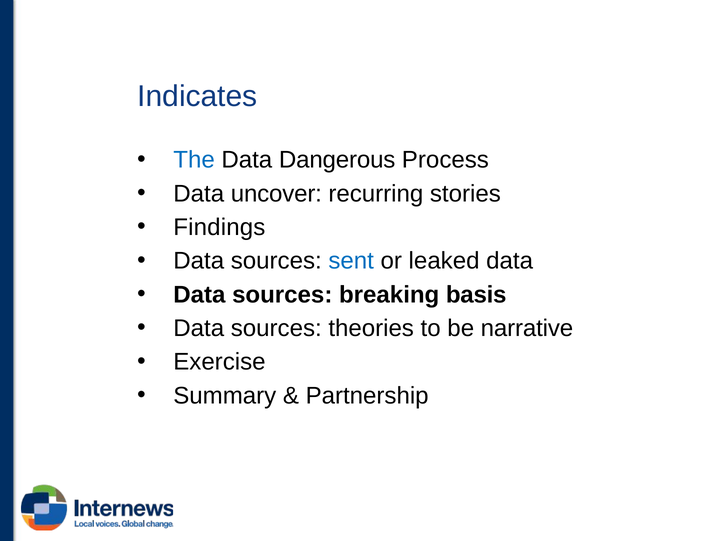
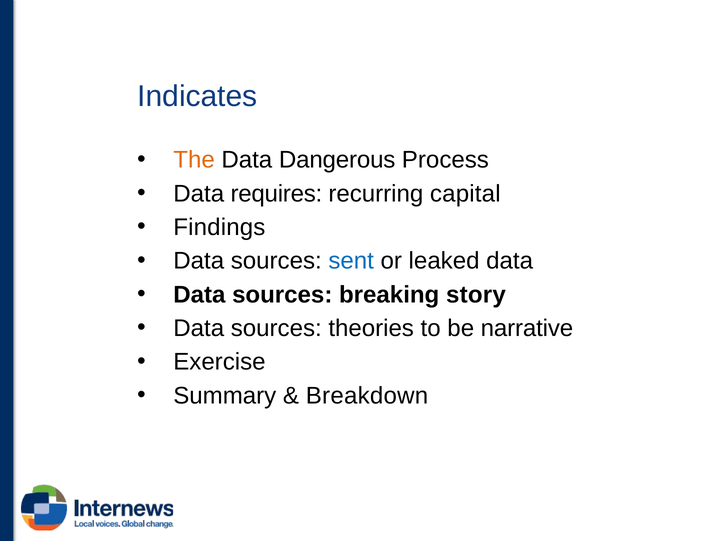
The colour: blue -> orange
uncover: uncover -> requires
stories: stories -> capital
basis: basis -> story
Partnership: Partnership -> Breakdown
